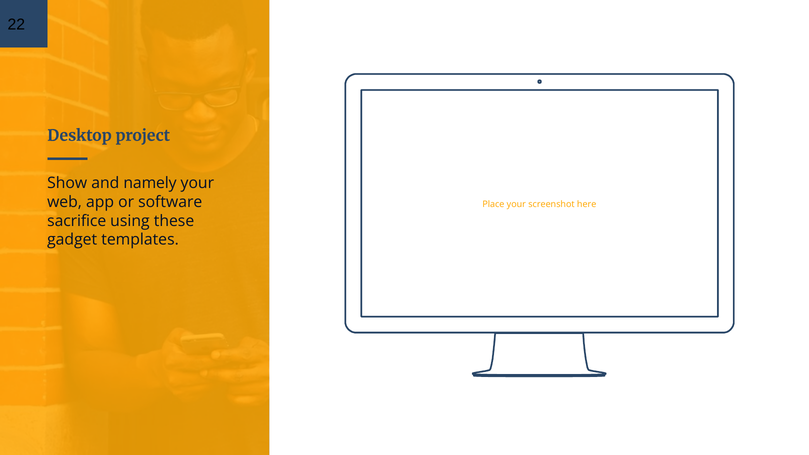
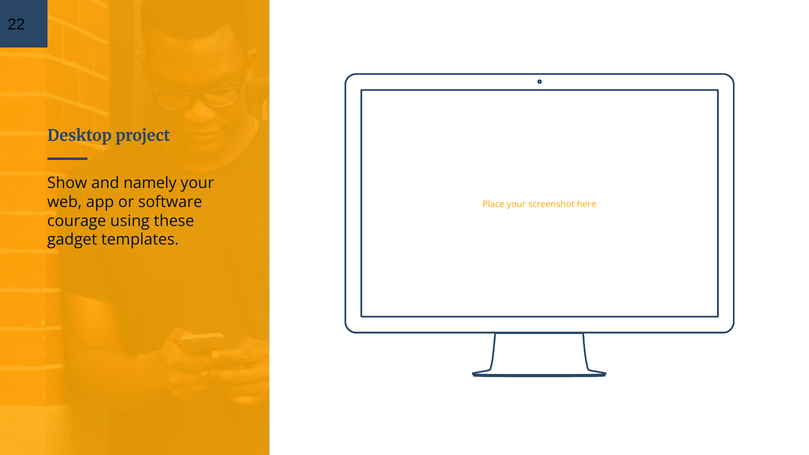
sacrifice: sacrifice -> courage
